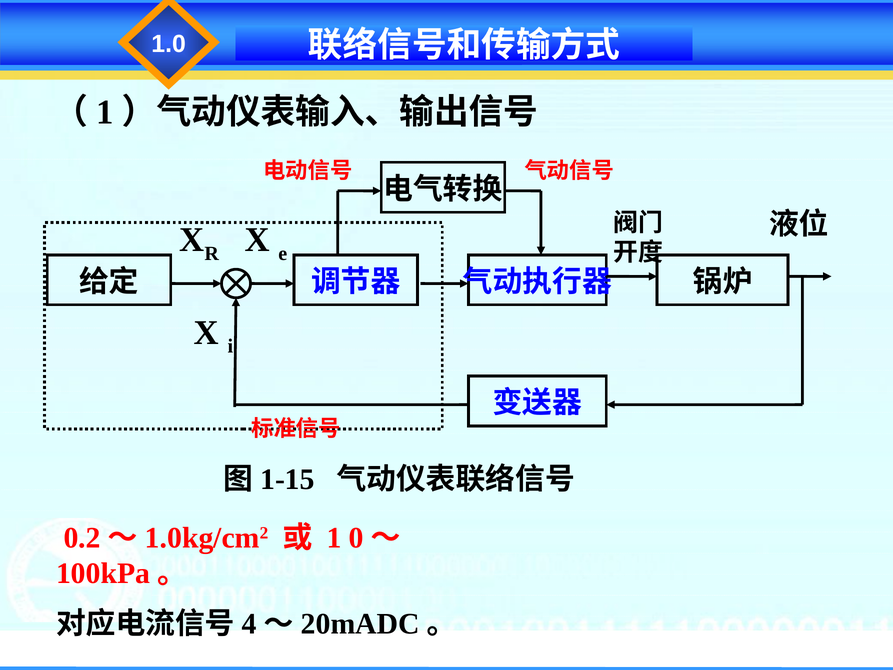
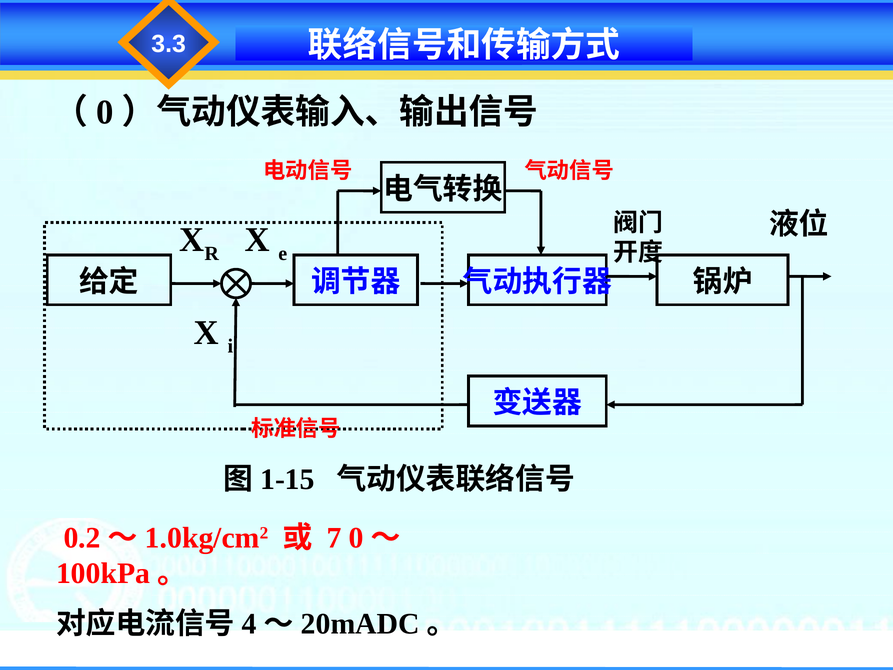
1.0: 1.0 -> 3.3
1 at (105, 112): 1 -> 0
1 at (334, 538): 1 -> 7
